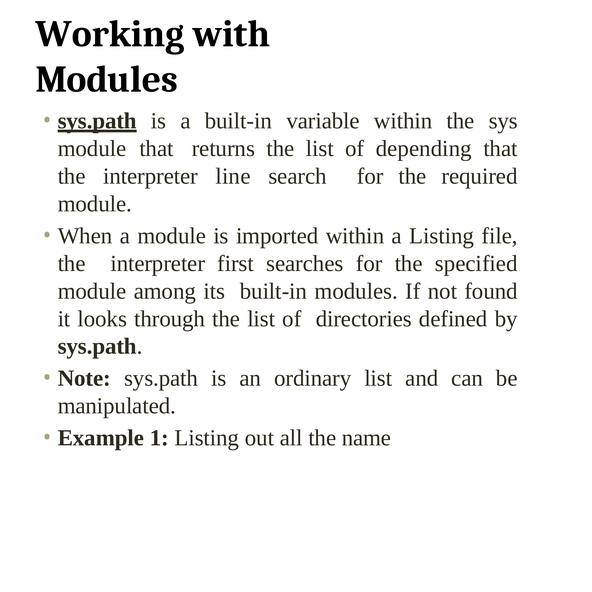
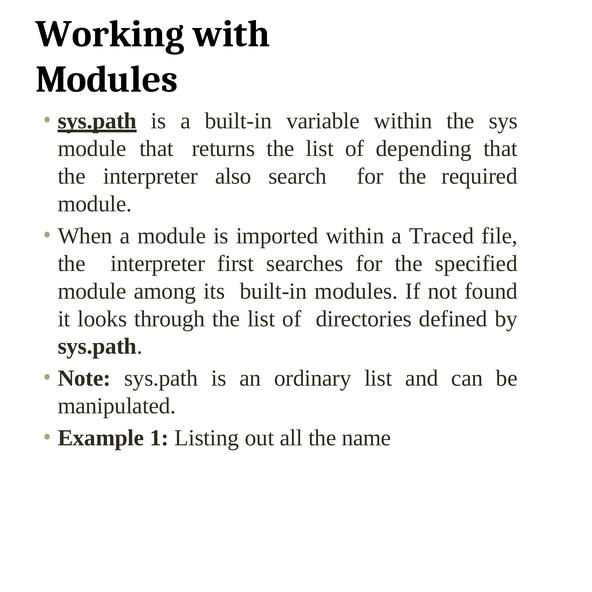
line: line -> also
a Listing: Listing -> Traced
